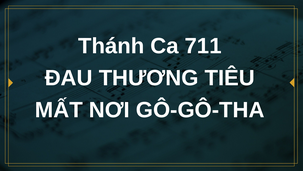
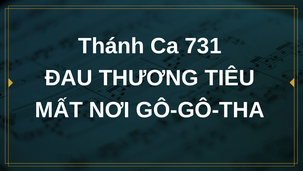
711: 711 -> 731
